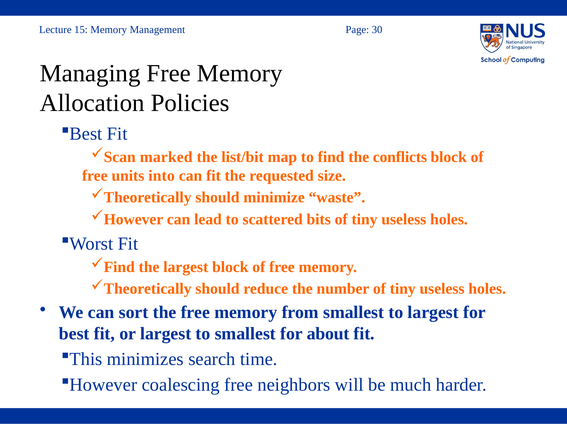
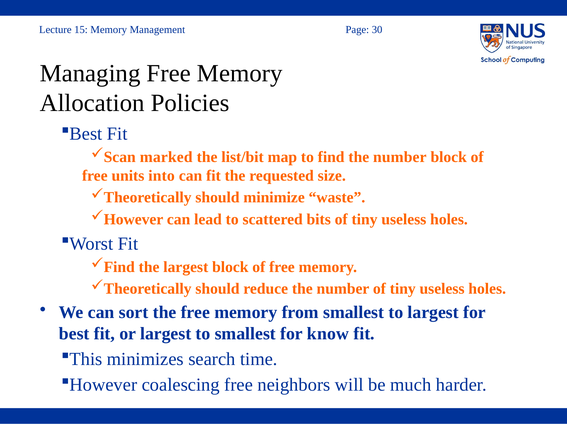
find the conflicts: conflicts -> number
about: about -> know
